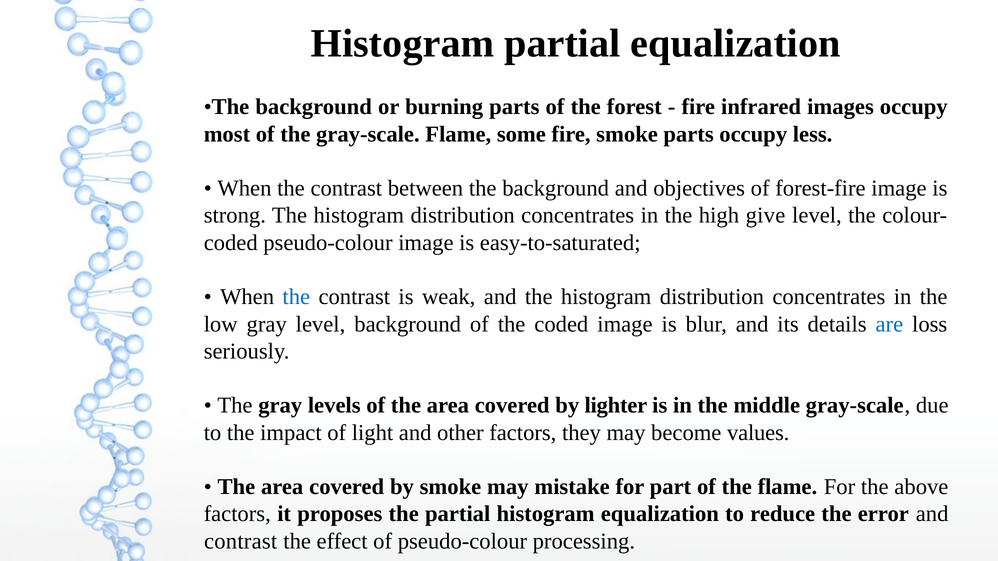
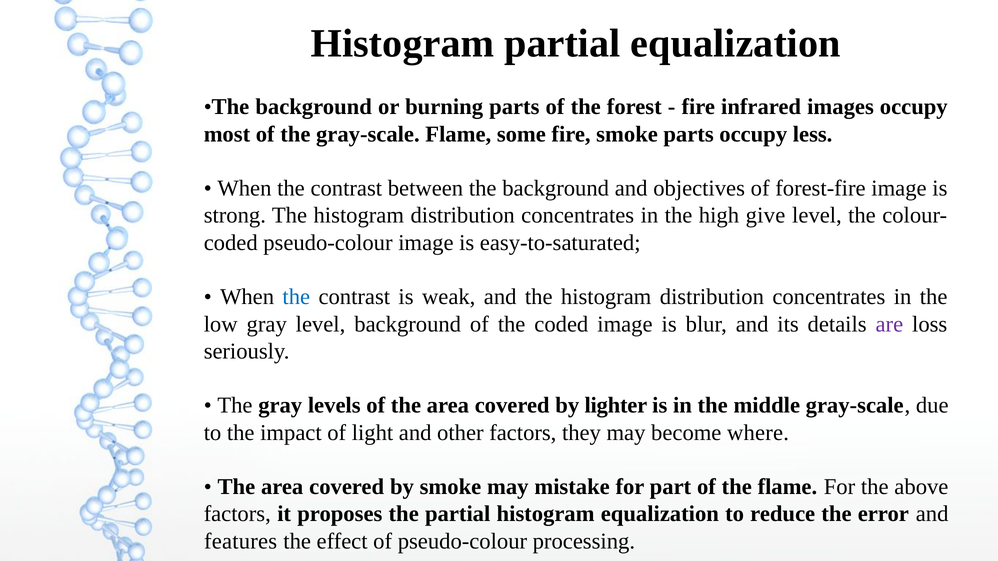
are colour: blue -> purple
values: values -> where
contrast at (241, 542): contrast -> features
